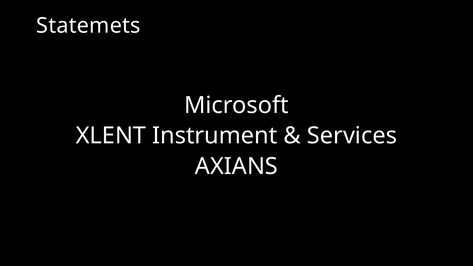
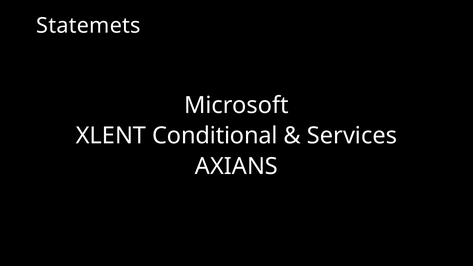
Instrument: Instrument -> Conditional
